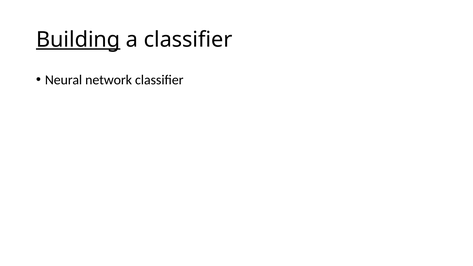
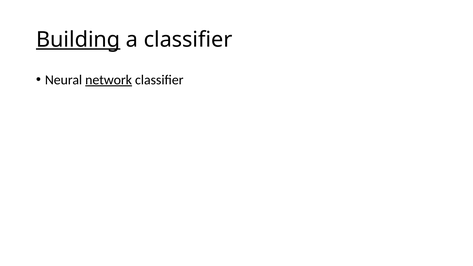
network underline: none -> present
